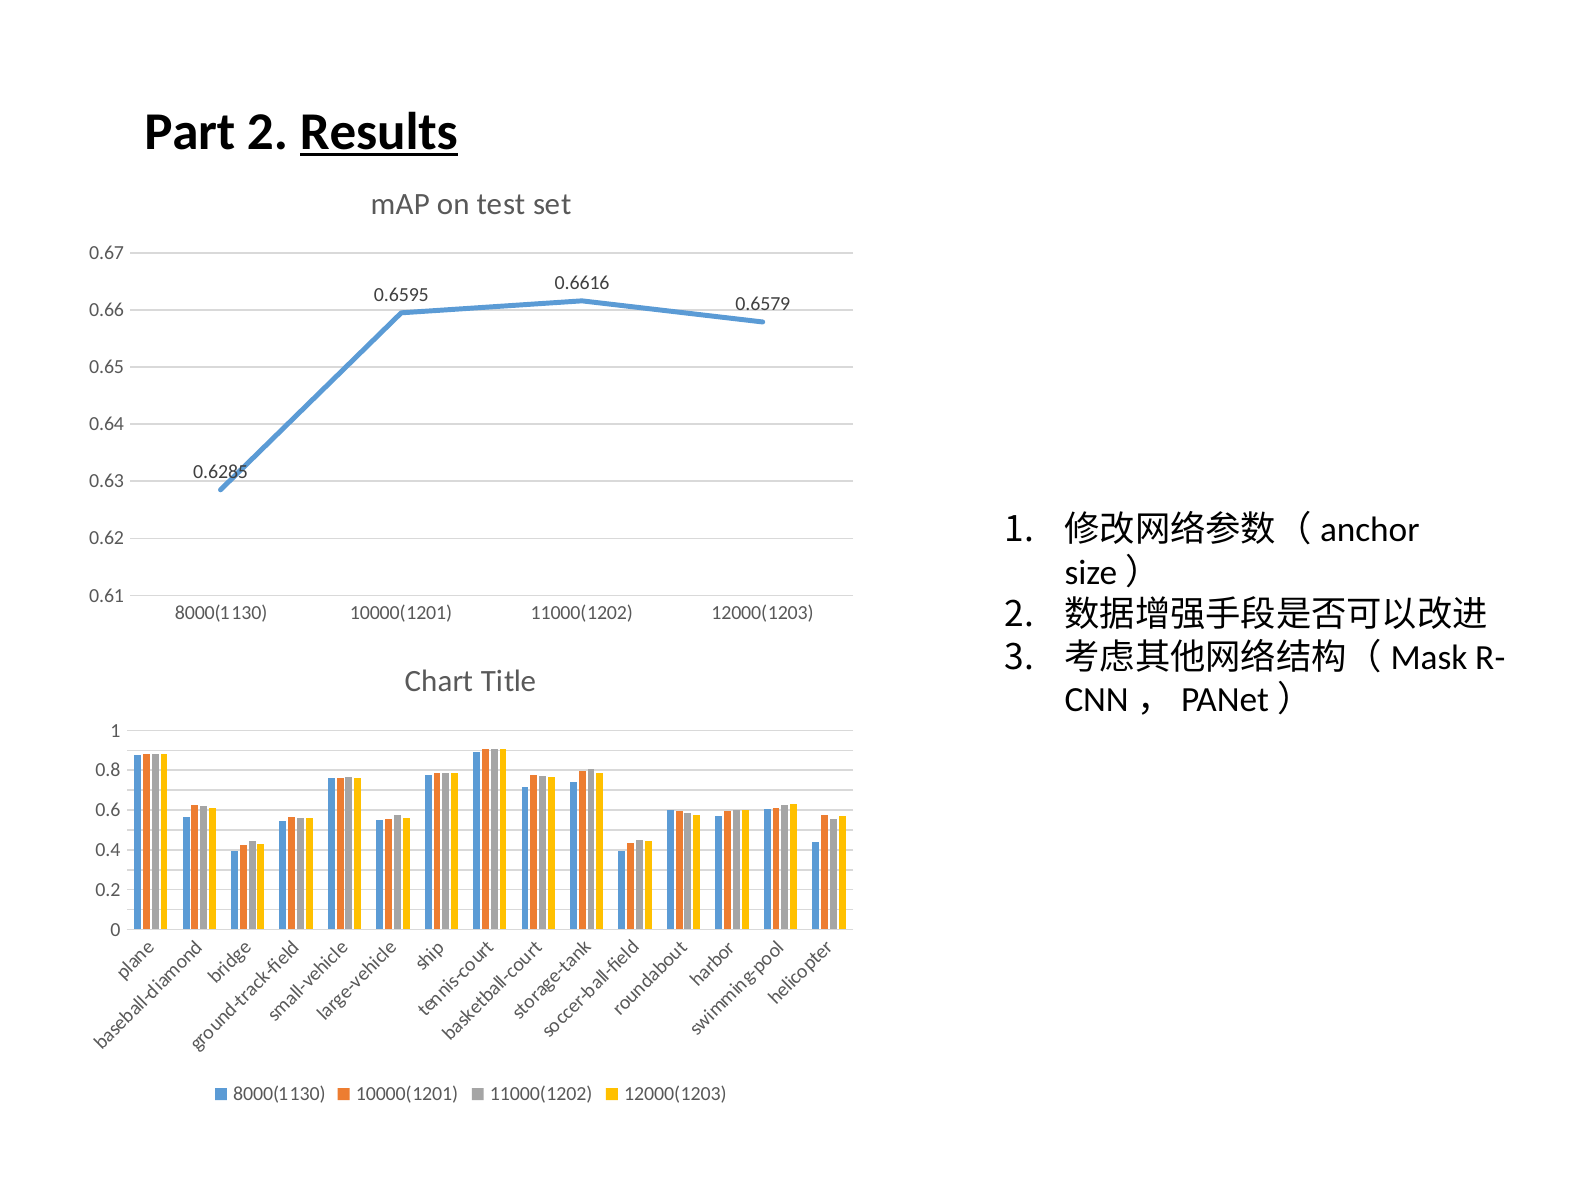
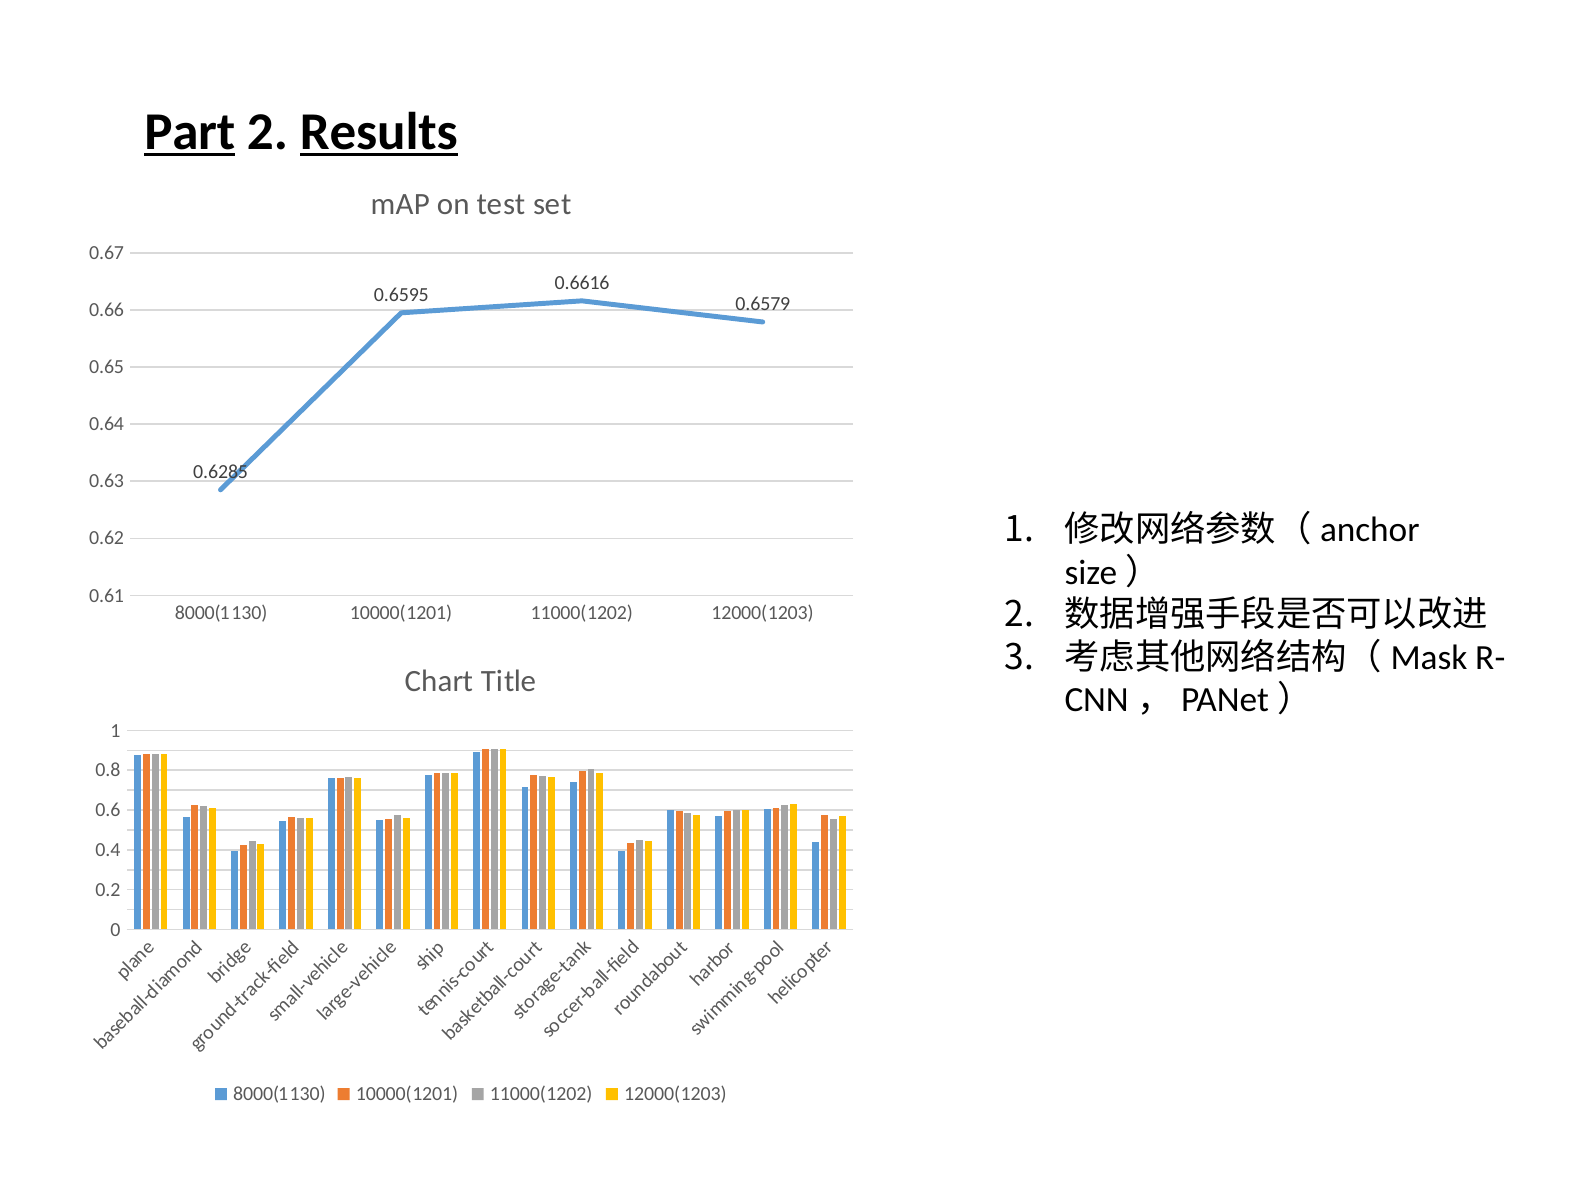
Part underline: none -> present
